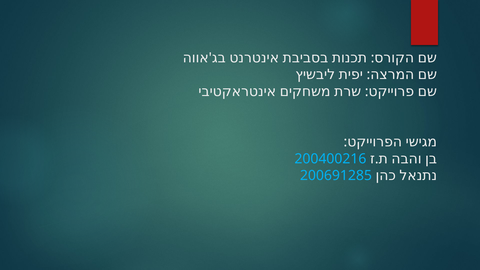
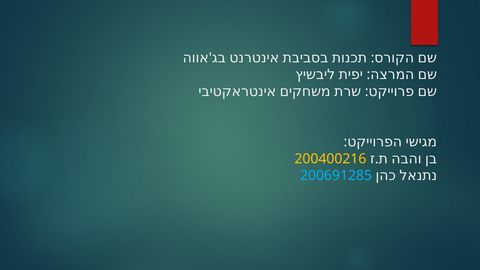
200400216 colour: light blue -> yellow
